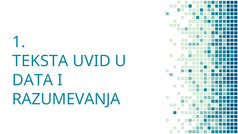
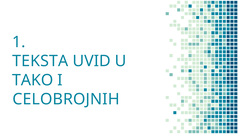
DATA: DATA -> TAKO
RAZUMEVANJA: RAZUMEVANJA -> CELOBROJNIH
